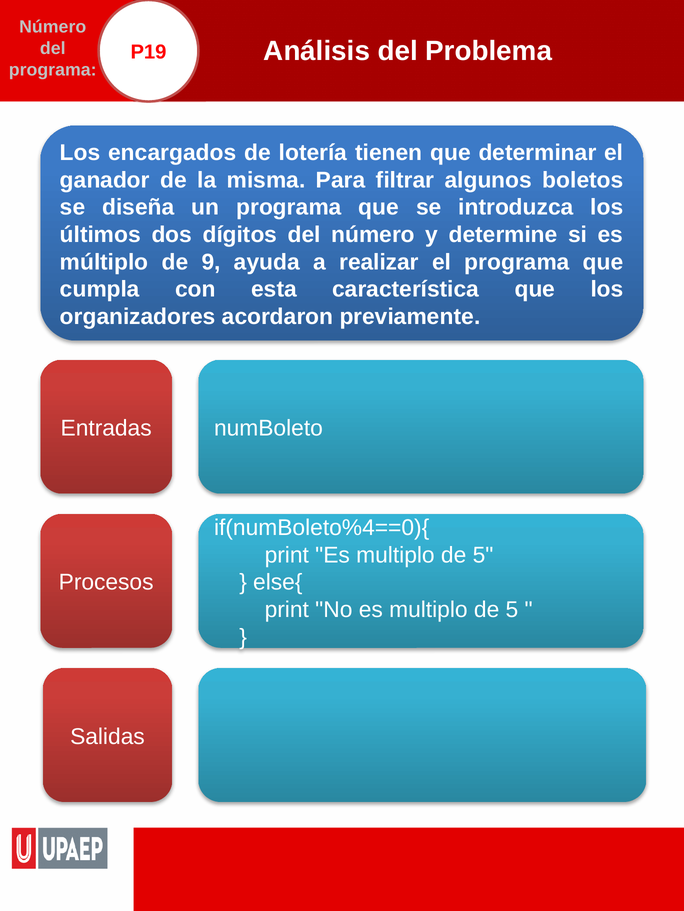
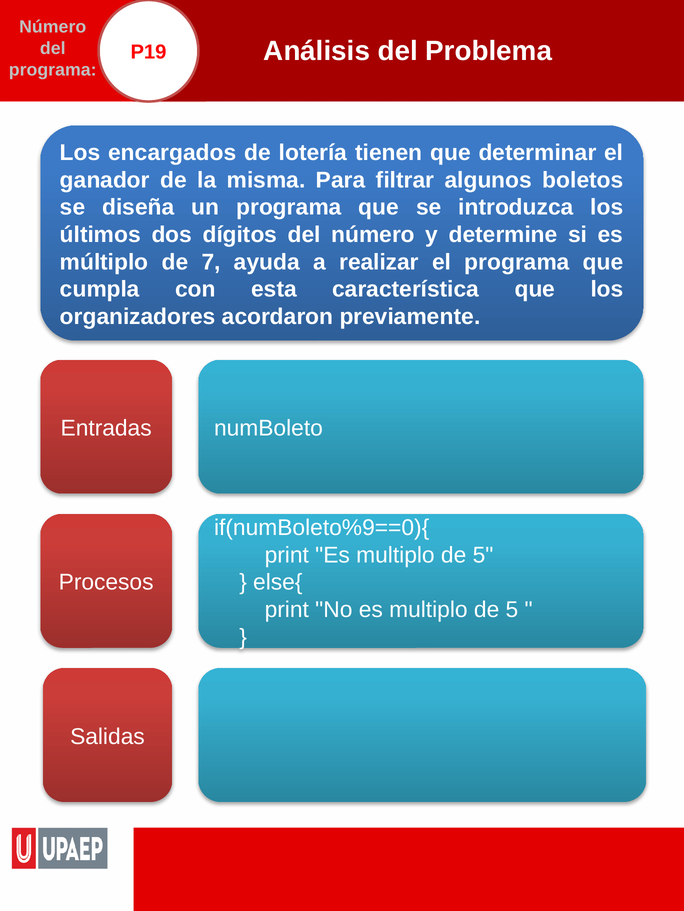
9: 9 -> 7
if(numBoleto%4==0){: if(numBoleto%4==0){ -> if(numBoleto%9==0){
